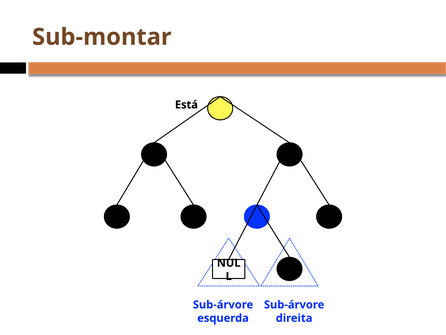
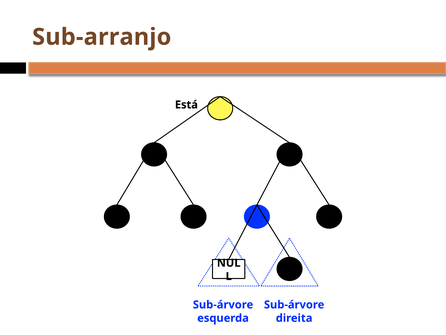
Sub-montar: Sub-montar -> Sub-arranjo
